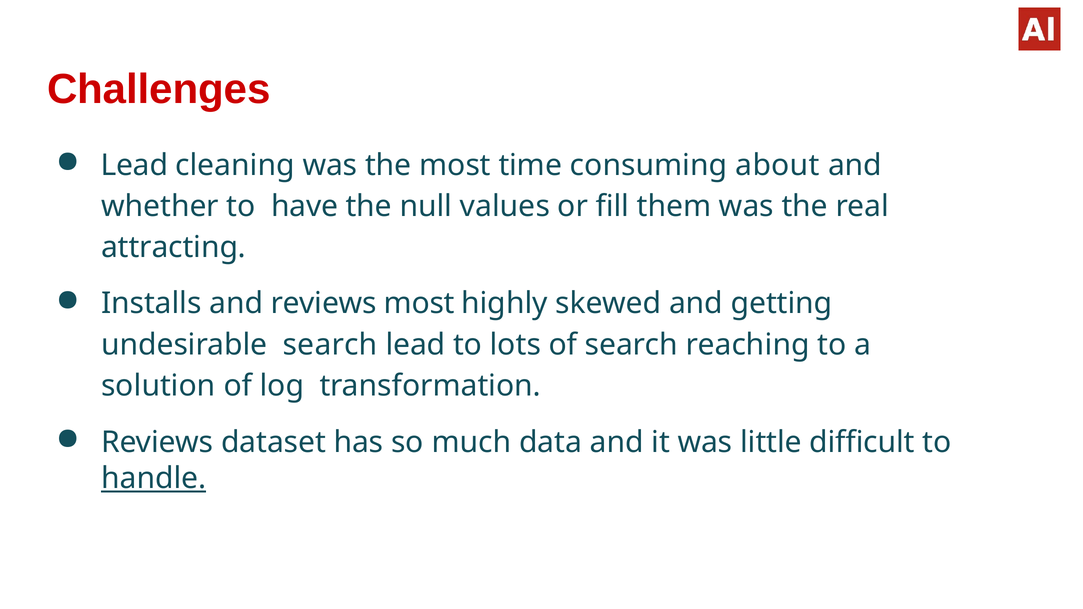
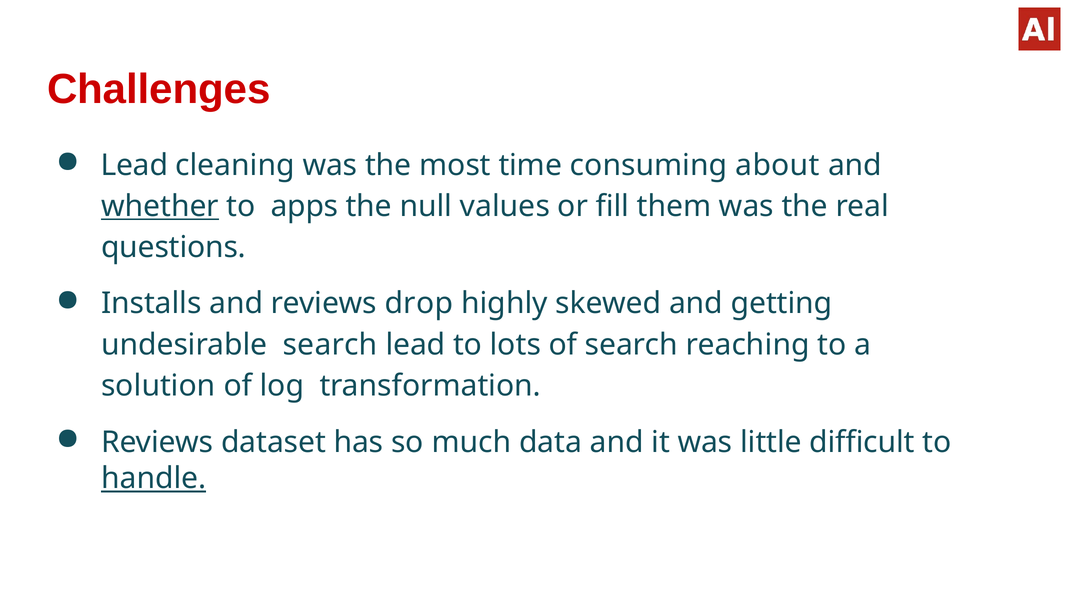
whether underline: none -> present
have: have -> apps
attracting: attracting -> questions
reviews most: most -> drop
